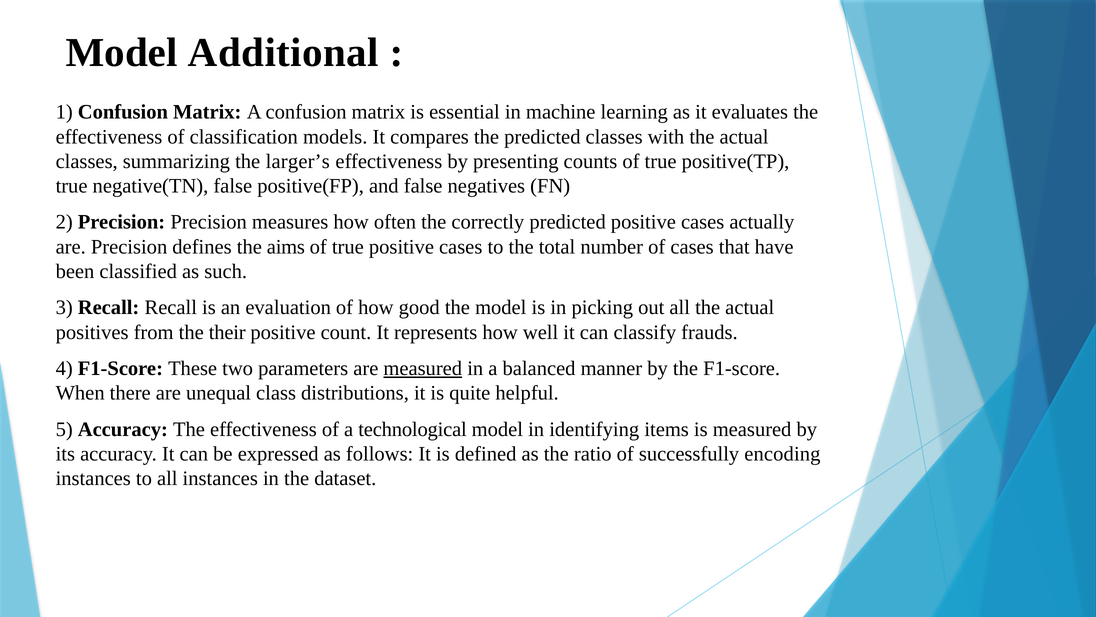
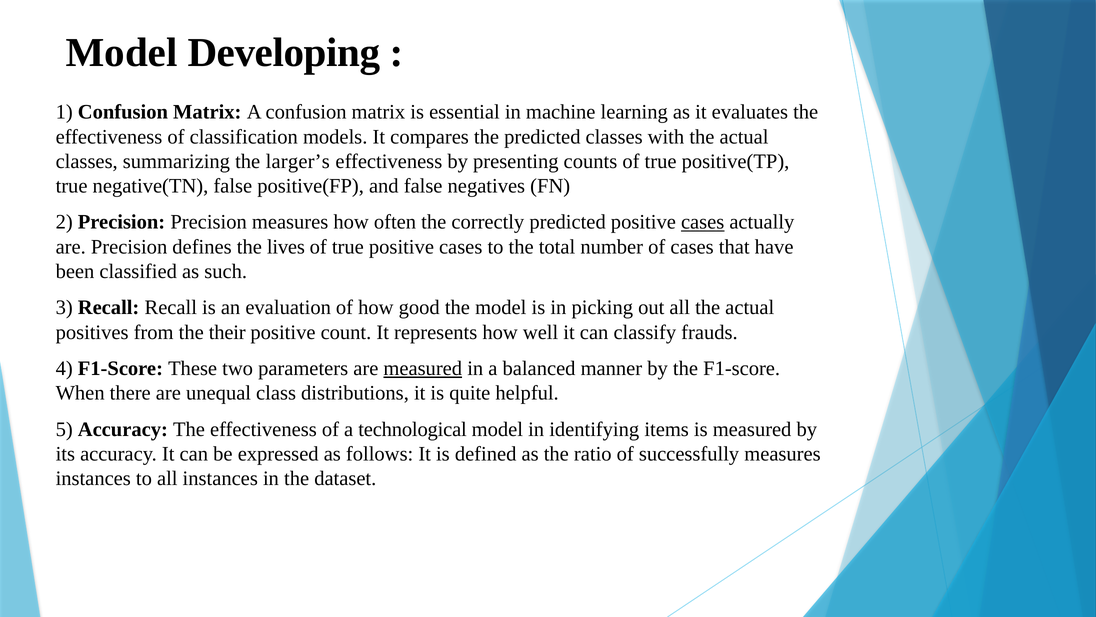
Additional: Additional -> Developing
cases at (703, 222) underline: none -> present
aims: aims -> lives
successfully encoding: encoding -> measures
